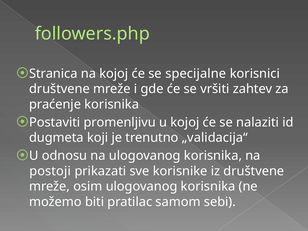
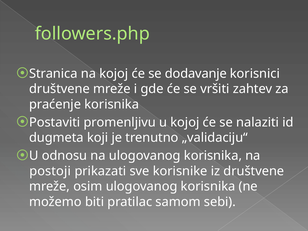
specijalne: specijalne -> dodavanje
„validacija“: „validacija“ -> „validaciju“
